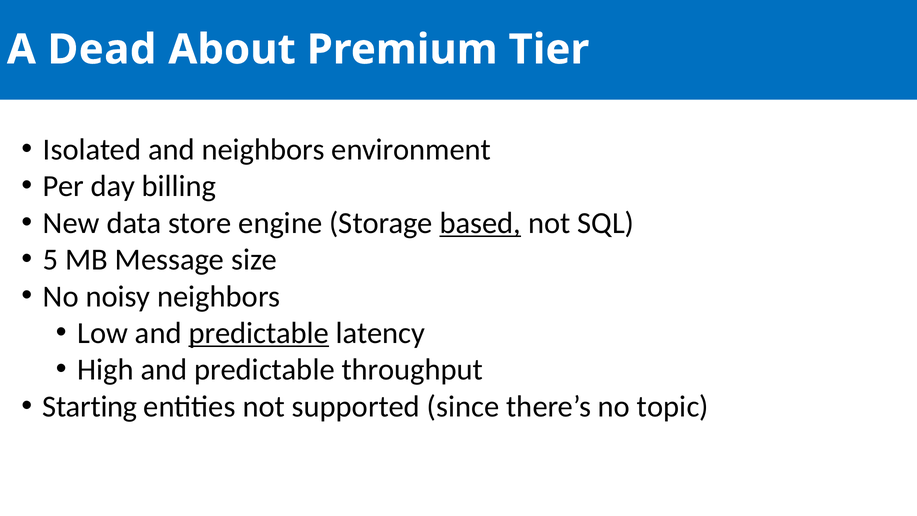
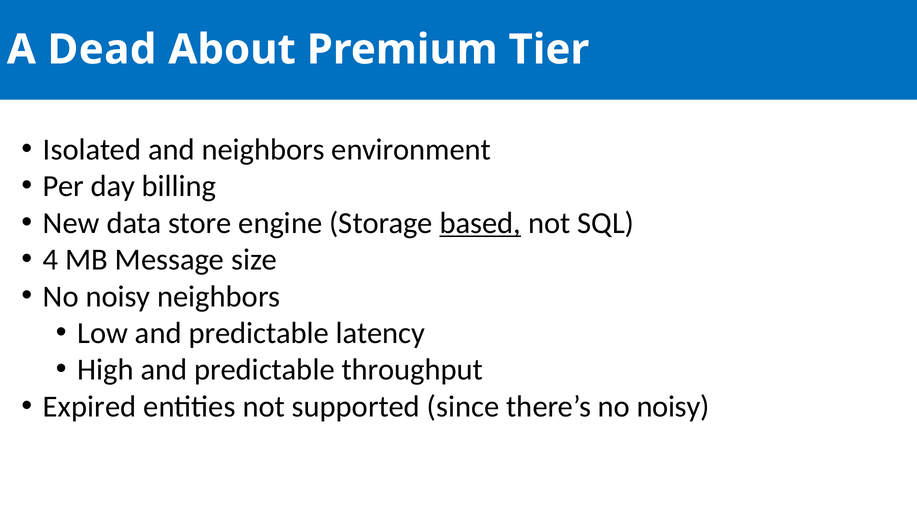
5: 5 -> 4
predictable at (259, 333) underline: present -> none
Starting: Starting -> Expired
there’s no topic: topic -> noisy
